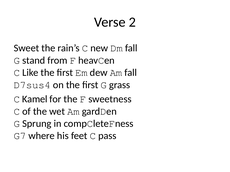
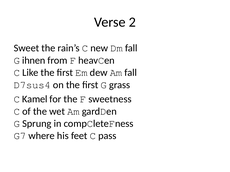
stand: stand -> ihnen
